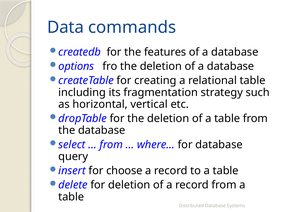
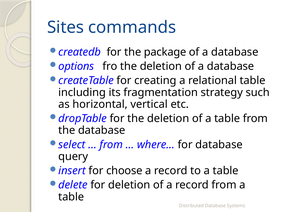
Data: Data -> Sites
features: features -> package
